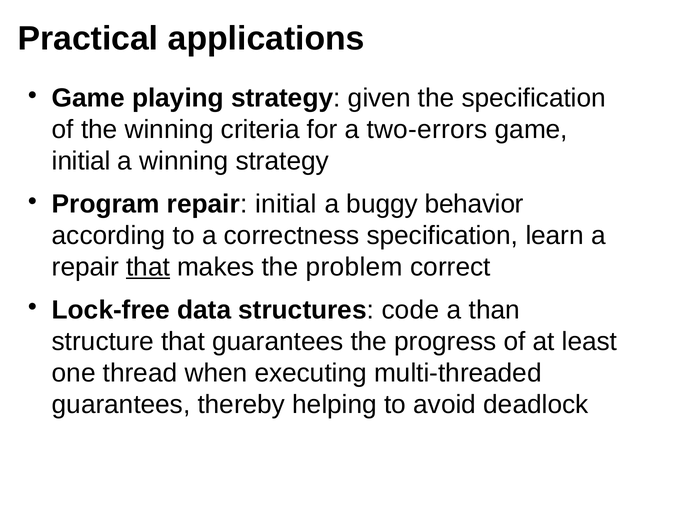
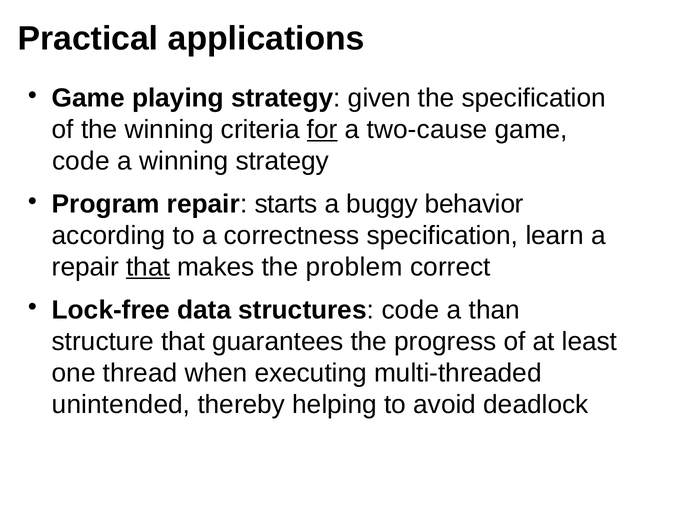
for underline: none -> present
two-errors: two-errors -> two-cause
initial at (81, 161): initial -> code
repair initial: initial -> starts
guarantees at (121, 405): guarantees -> unintended
